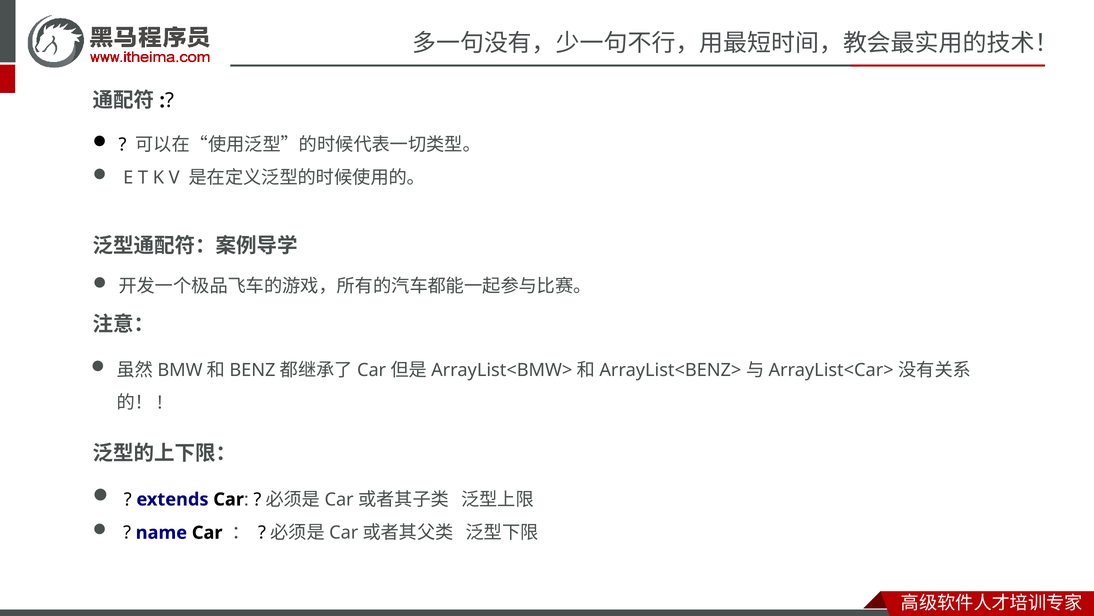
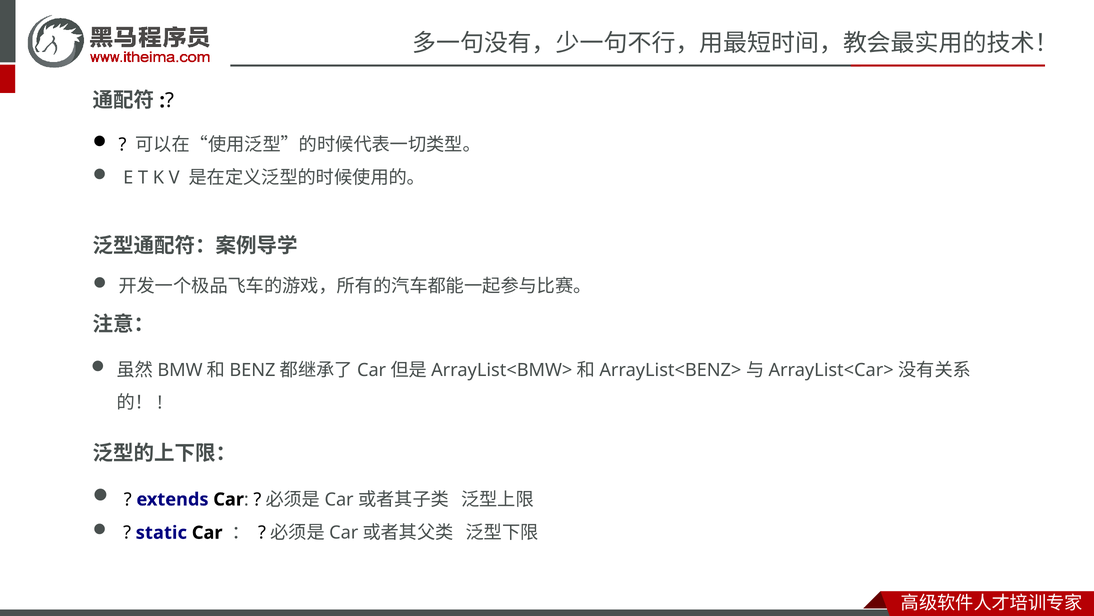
name: name -> static
